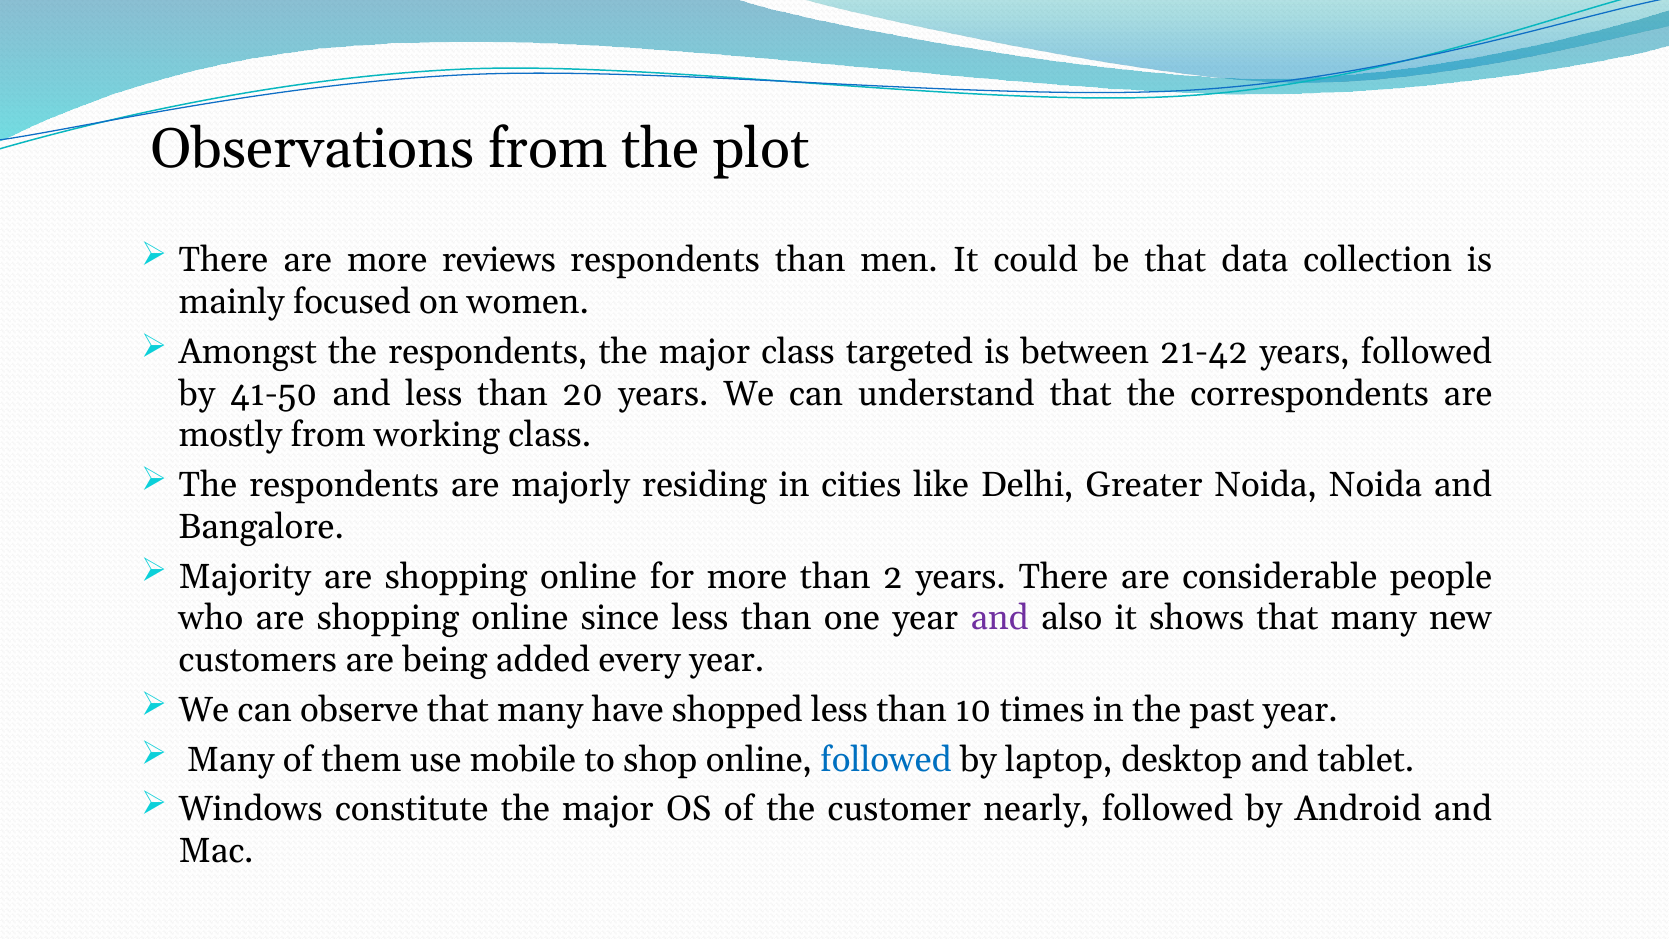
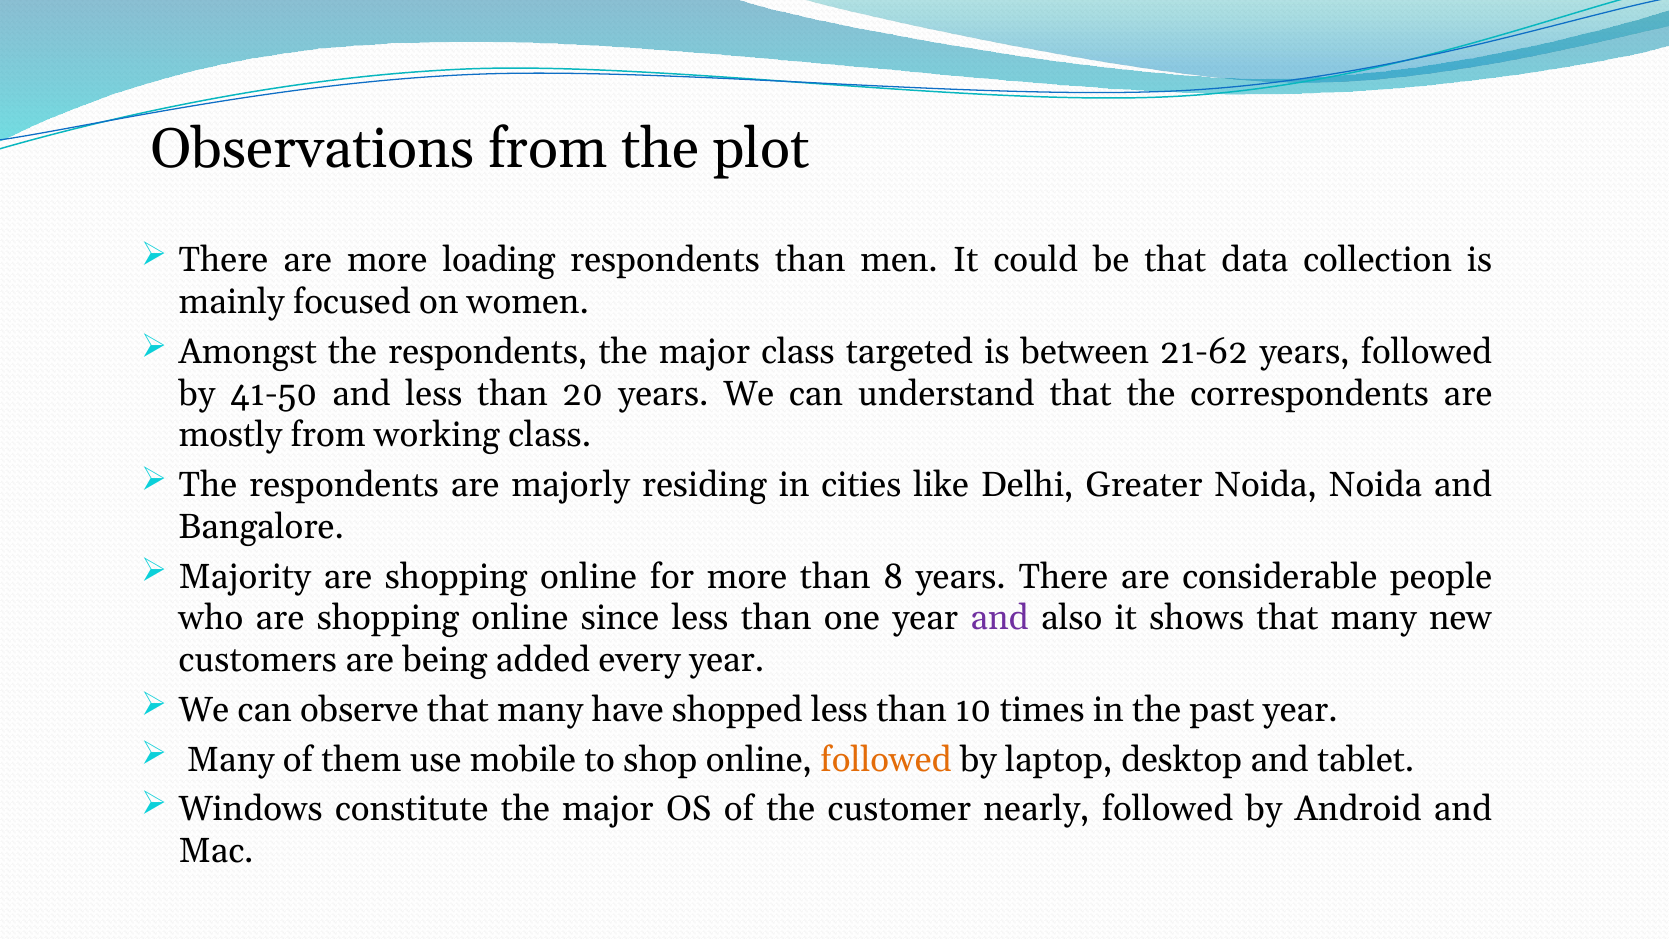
reviews: reviews -> loading
21-42: 21-42 -> 21-62
2: 2 -> 8
followed at (886, 759) colour: blue -> orange
